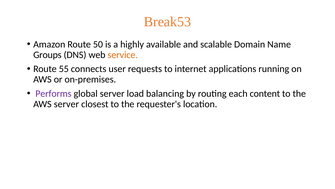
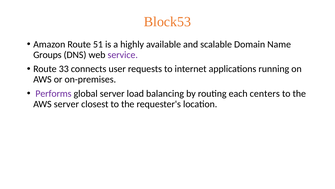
Break53: Break53 -> Block53
50: 50 -> 51
service colour: orange -> purple
55: 55 -> 33
content: content -> centers
